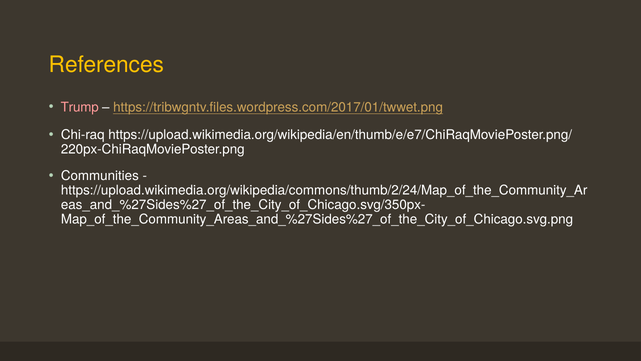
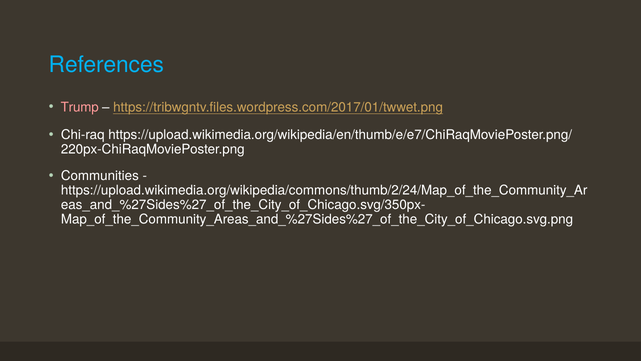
References colour: yellow -> light blue
